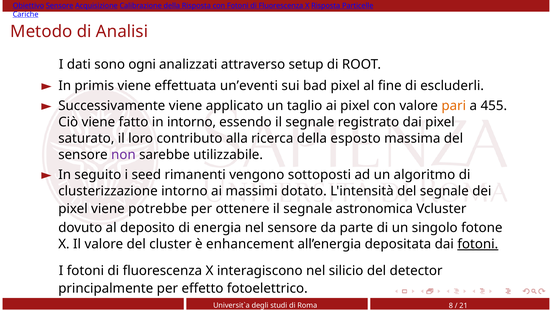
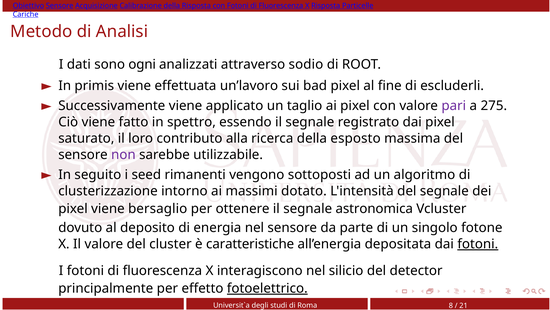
setup: setup -> sodio
un’eventi: un’eventi -> un’lavoro
pari colour: orange -> purple
455: 455 -> 275
in intorno: intorno -> spettro
potrebbe: potrebbe -> bersaglio
enhancement: enhancement -> caratteristiche
fotoelettrico underline: none -> present
